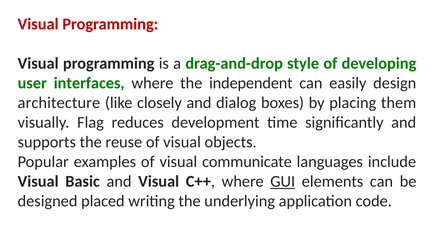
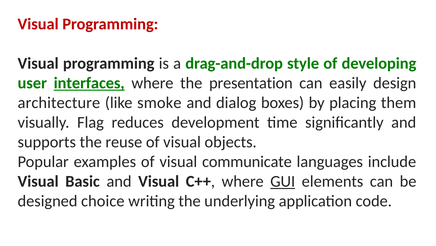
interfaces underline: none -> present
independent: independent -> presentation
closely: closely -> smoke
placed: placed -> choice
